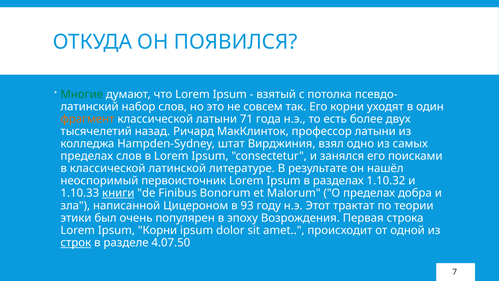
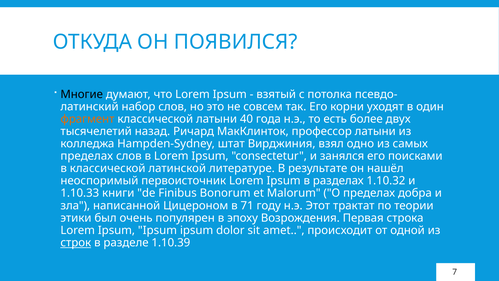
Многие colour: green -> black
71: 71 -> 40
книги underline: present -> none
93: 93 -> 71
Lorem Ipsum Корни: Корни -> Ipsum
4.07.50: 4.07.50 -> 1.10.39
